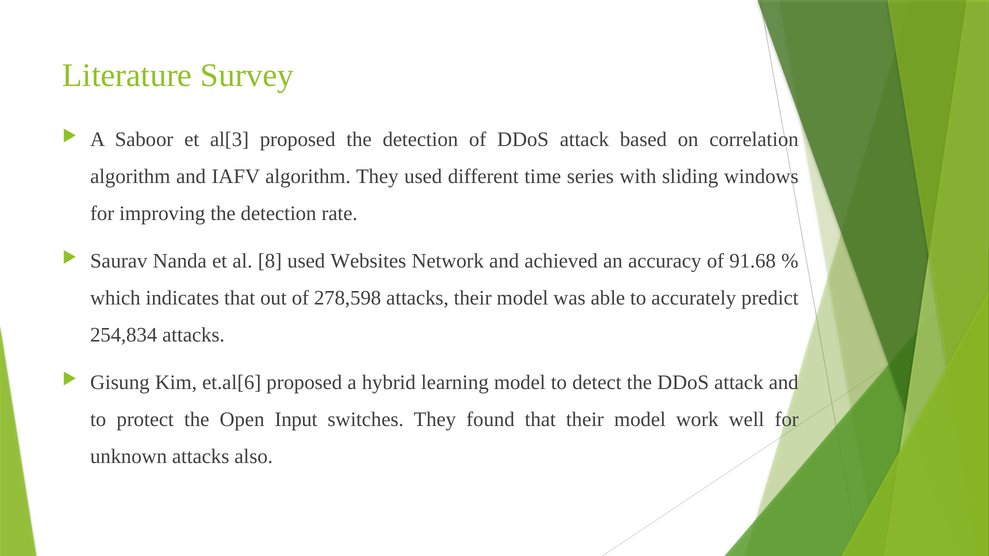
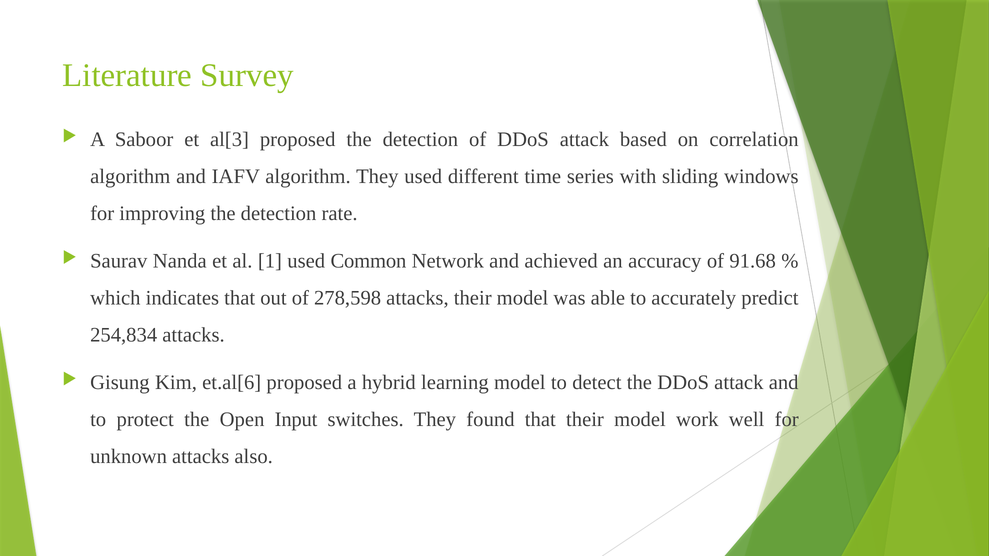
8: 8 -> 1
Websites: Websites -> Common
